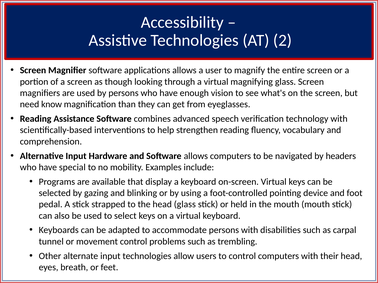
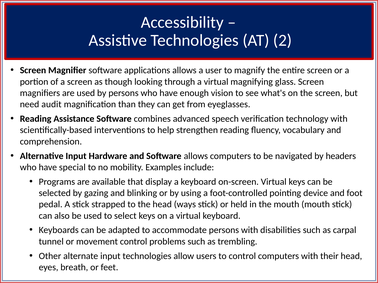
know: know -> audit
head glass: glass -> ways
